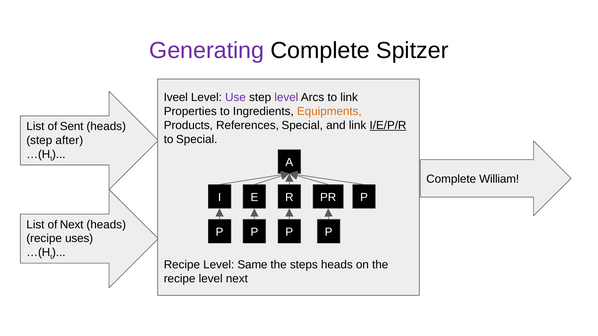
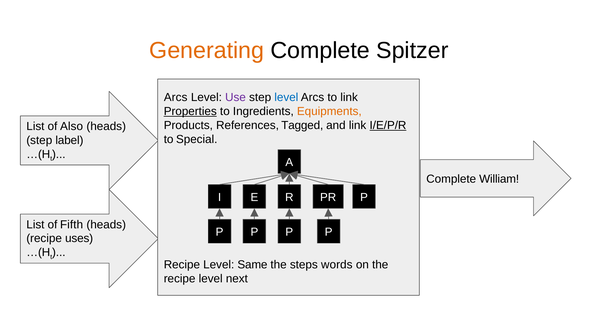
Generating colour: purple -> orange
Iveel at (176, 97): Iveel -> Arcs
level at (286, 97) colour: purple -> blue
Properties underline: none -> present
References Special: Special -> Tagged
Sent: Sent -> Also
after: after -> label
of Next: Next -> Fifth
steps heads: heads -> words
